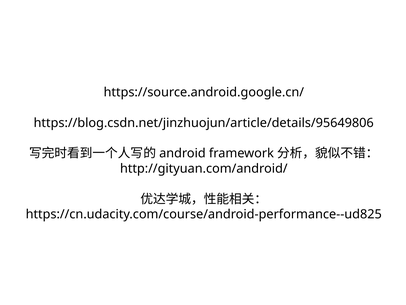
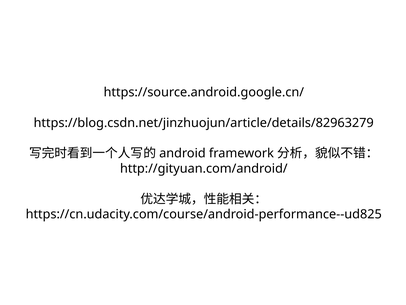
https://blog.csdn.net/jinzhuojun/article/details/95649806: https://blog.csdn.net/jinzhuojun/article/details/95649806 -> https://blog.csdn.net/jinzhuojun/article/details/82963279
